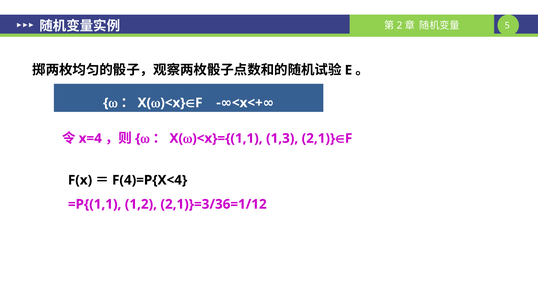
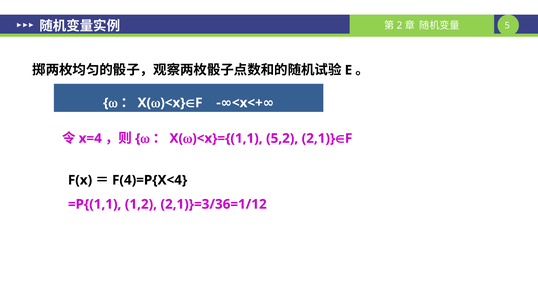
1,3: 1,3 -> 5,2
